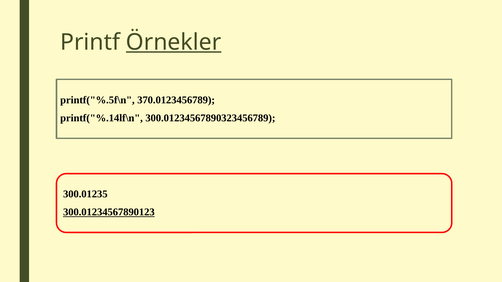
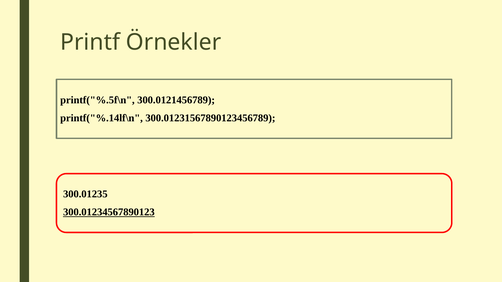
Örnekler underline: present -> none
370.0123456789: 370.0123456789 -> 300.0121456789
300.01234567890323456789: 300.01234567890323456789 -> 300.01231567890123456789
